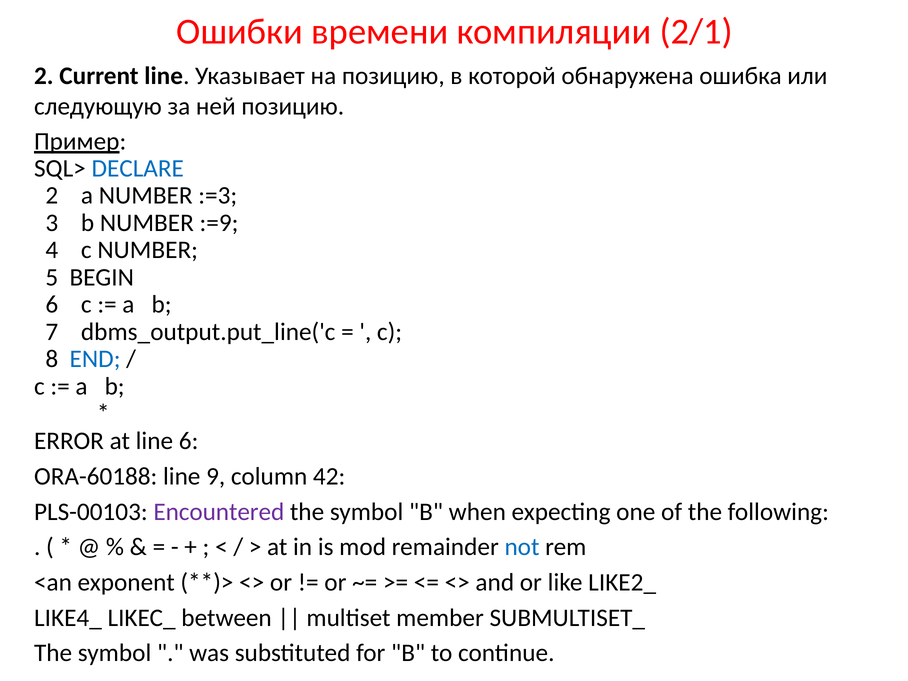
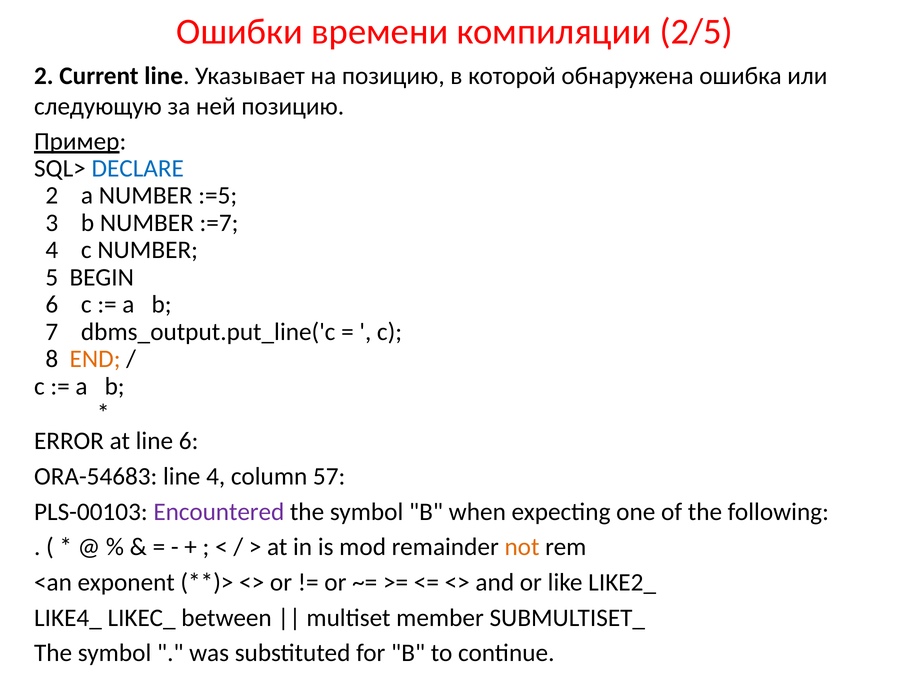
2/1: 2/1 -> 2/5
:=3: :=3 -> :=5
:=9: :=9 -> :=7
END colour: blue -> orange
ORA-60188: ORA-60188 -> ORA-54683
line 9: 9 -> 4
42: 42 -> 57
not colour: blue -> orange
